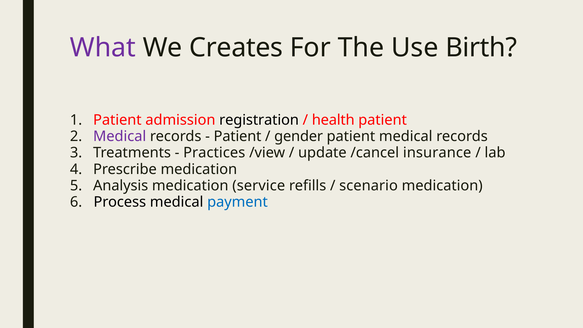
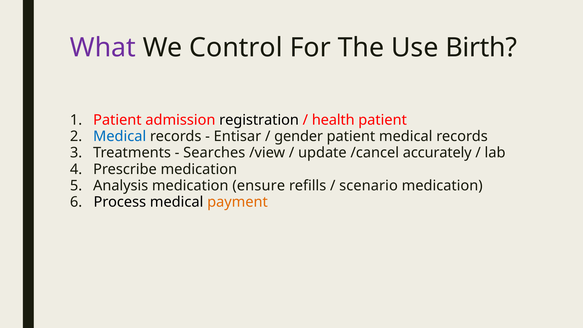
Creates: Creates -> Control
Medical at (120, 136) colour: purple -> blue
Patient at (238, 136): Patient -> Entisar
Practices: Practices -> Searches
insurance: insurance -> accurately
service: service -> ensure
payment colour: blue -> orange
